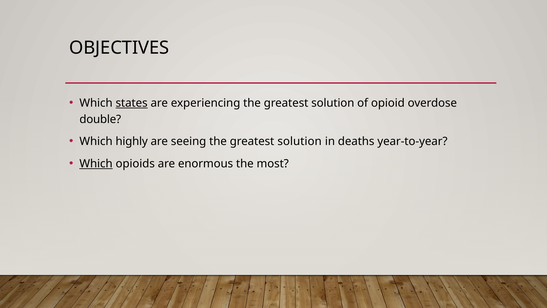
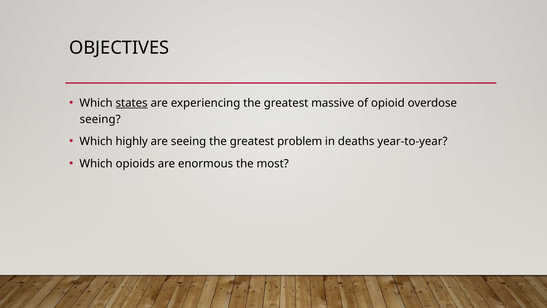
experiencing the greatest solution: solution -> massive
double at (100, 119): double -> seeing
seeing the greatest solution: solution -> problem
Which at (96, 163) underline: present -> none
